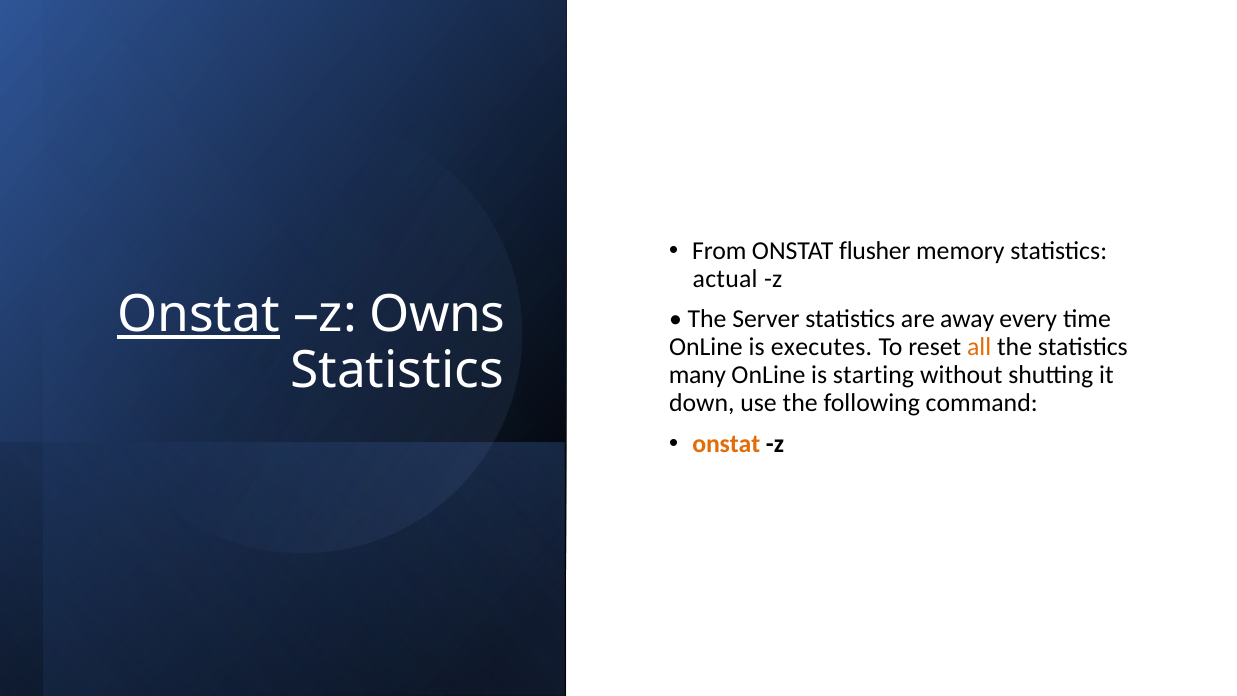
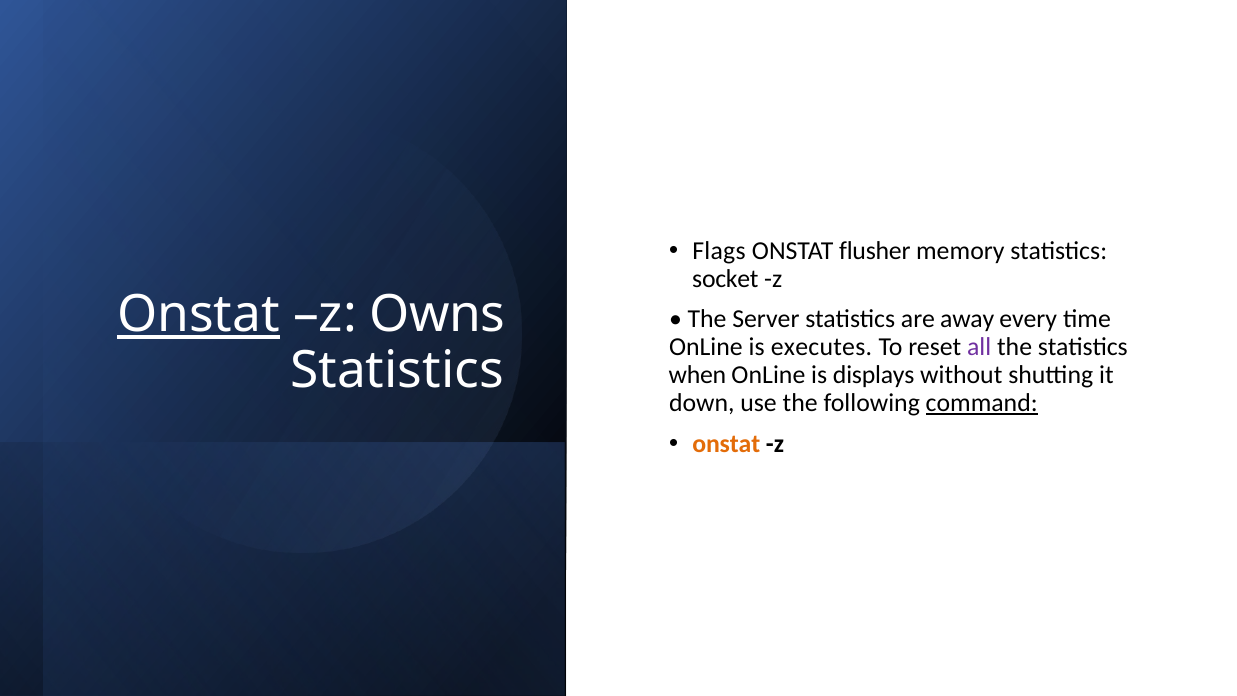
From: From -> Flags
actual: actual -> socket
all colour: orange -> purple
many: many -> when
starting: starting -> displays
command underline: none -> present
